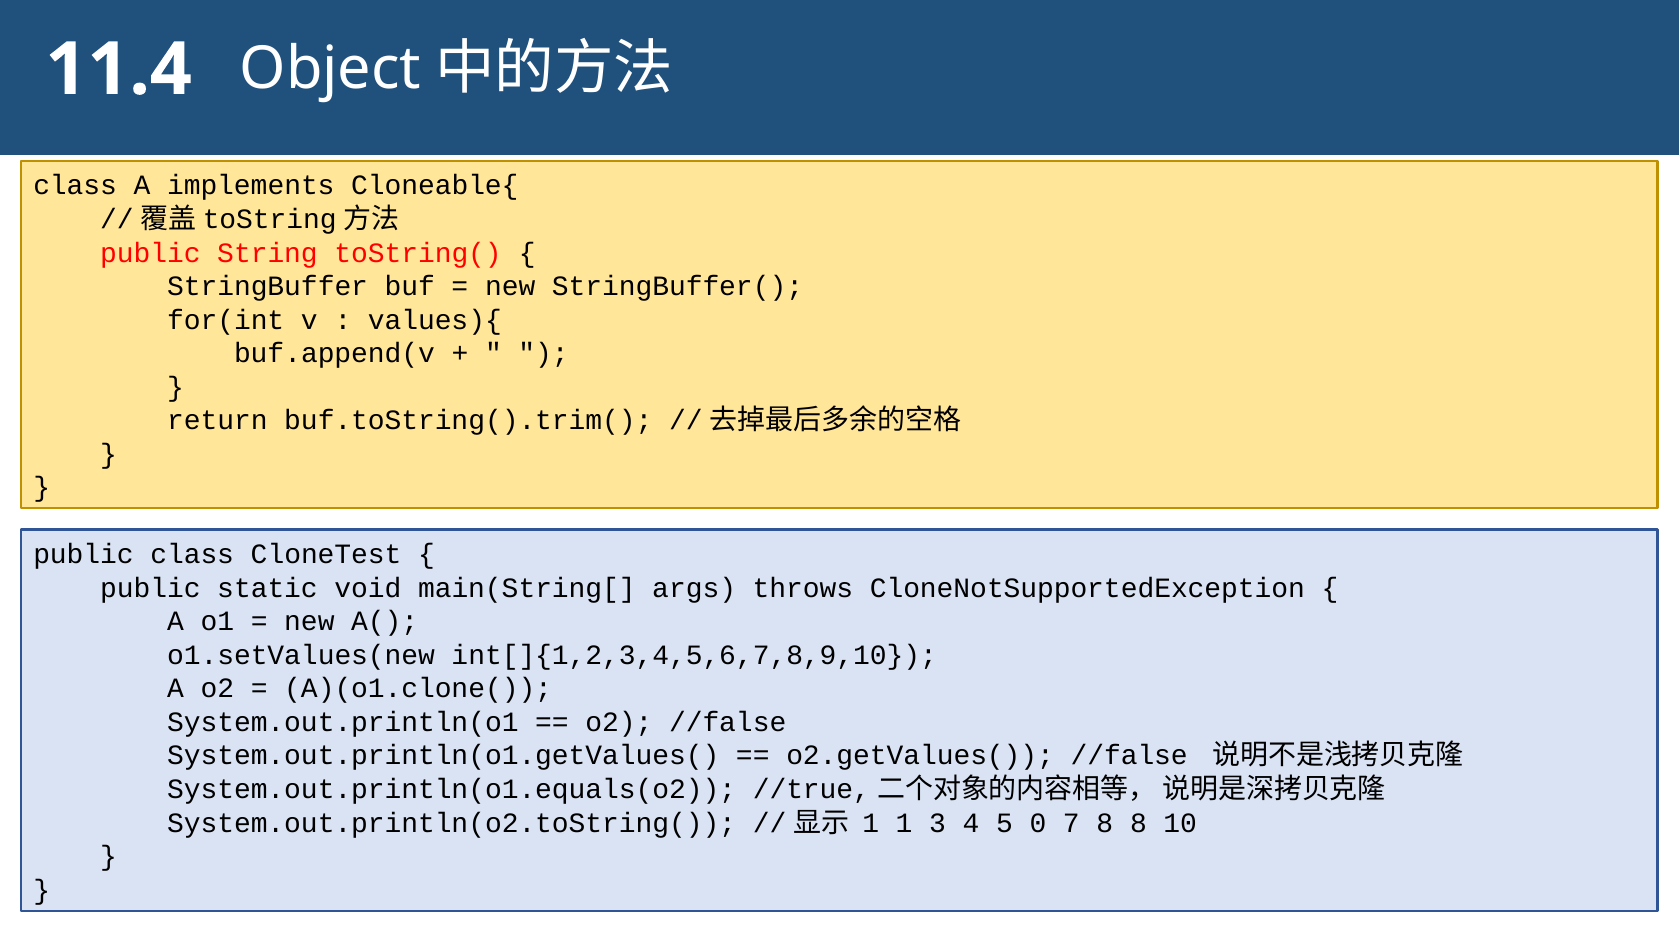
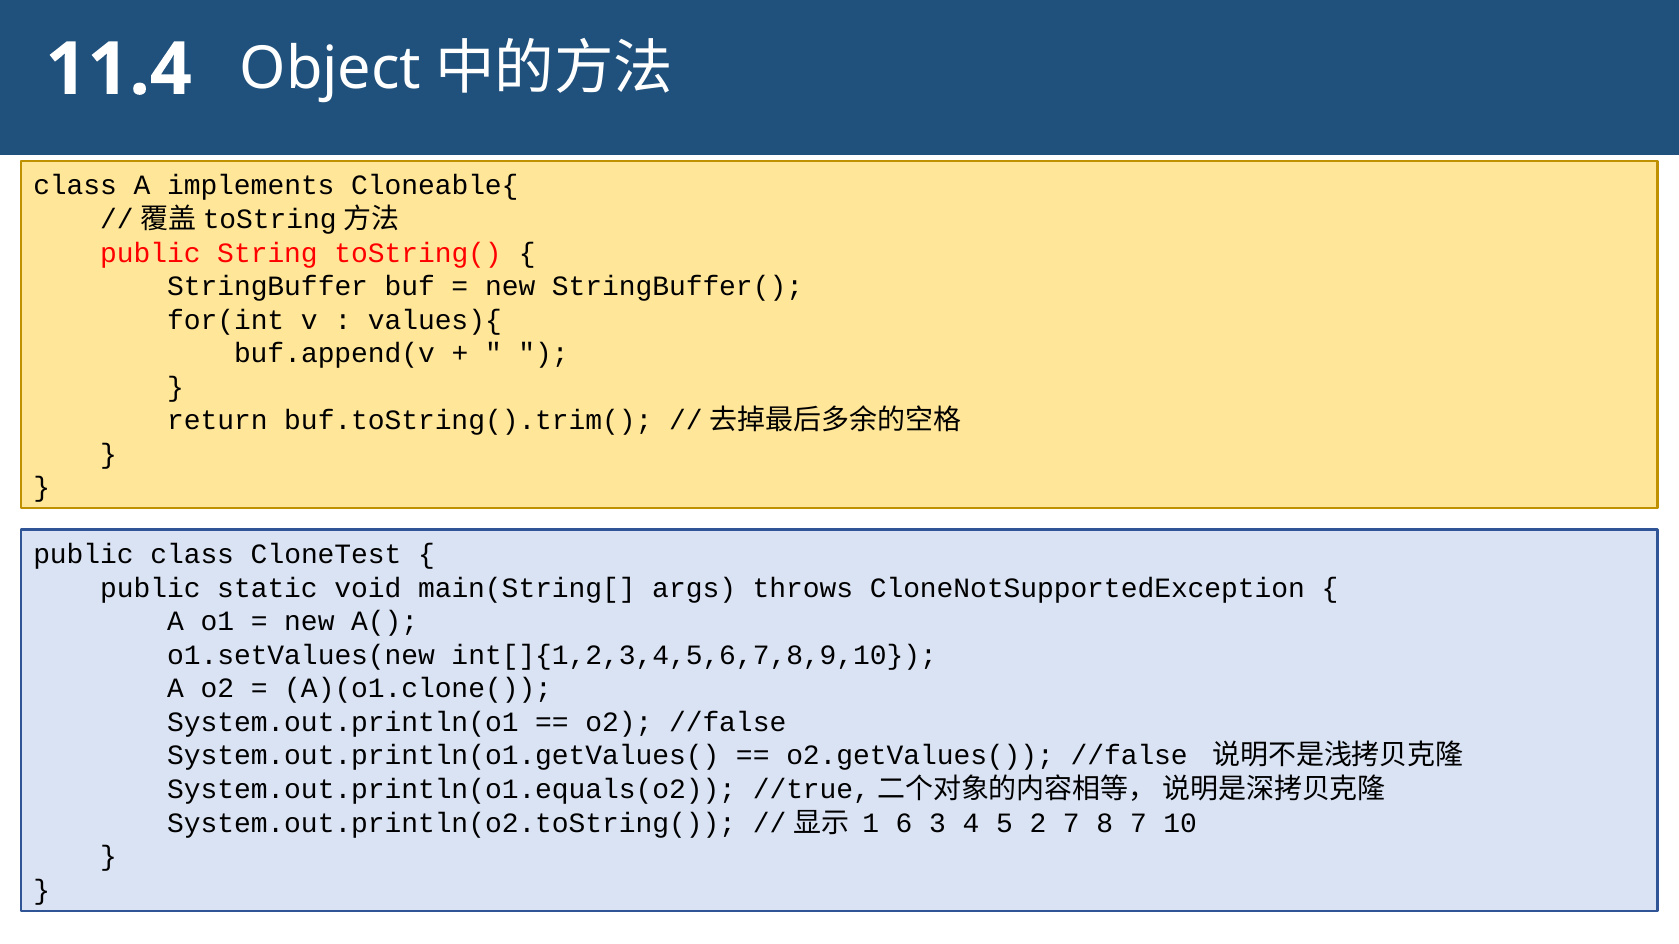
1 1: 1 -> 6
0: 0 -> 2
8 8: 8 -> 7
